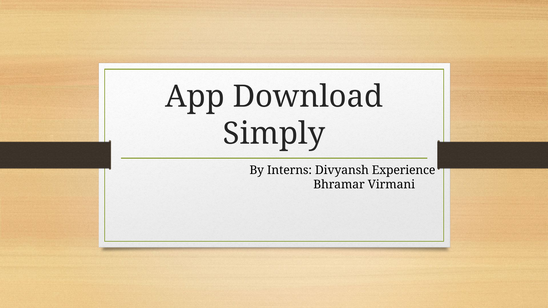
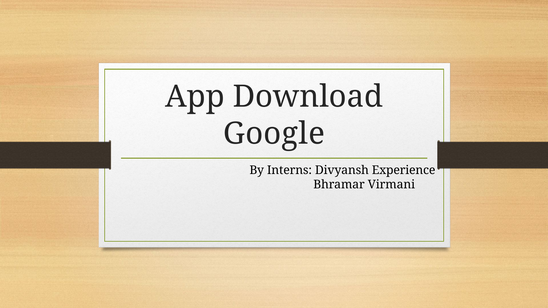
Simply: Simply -> Google
